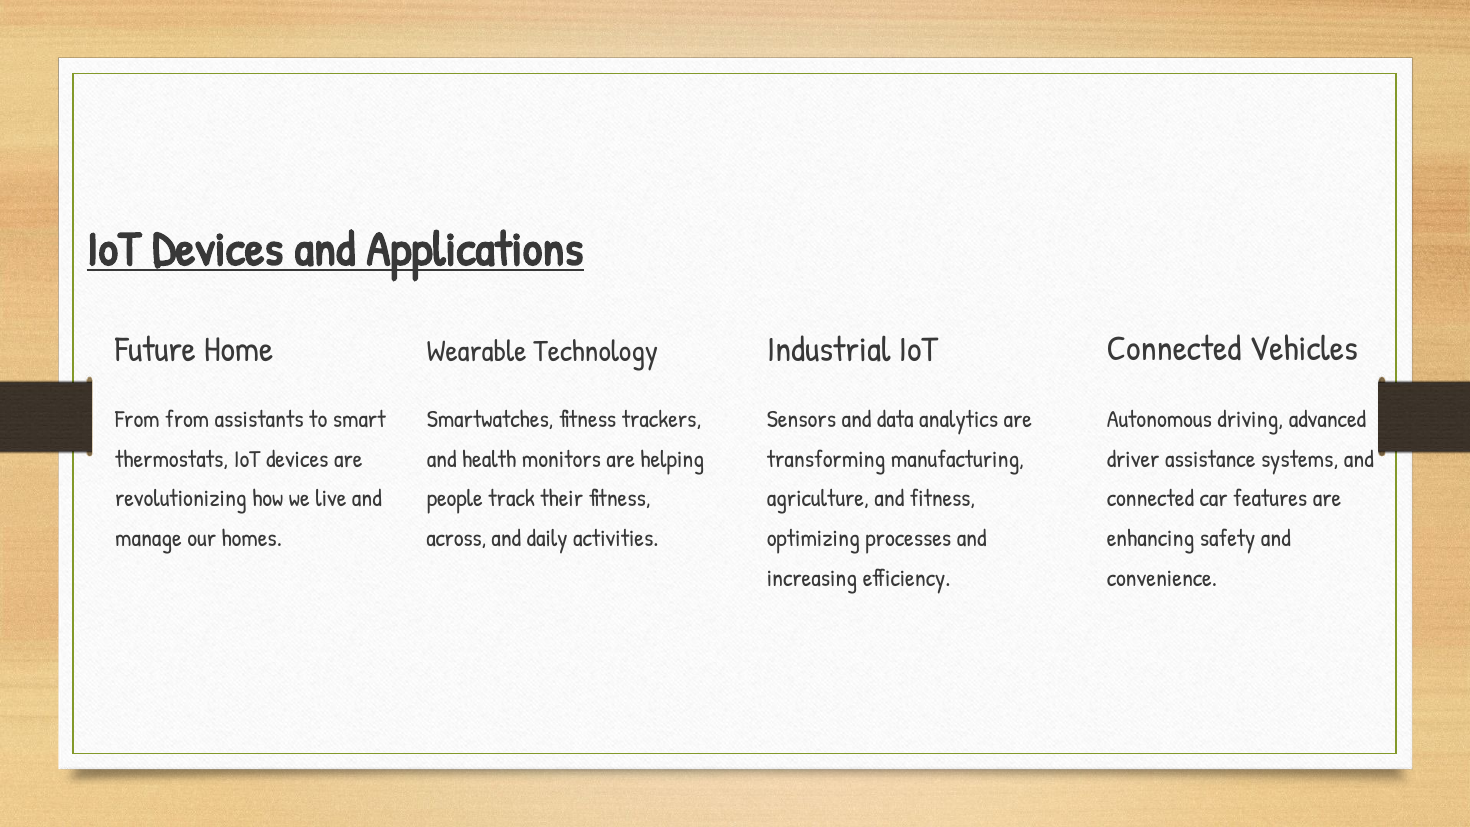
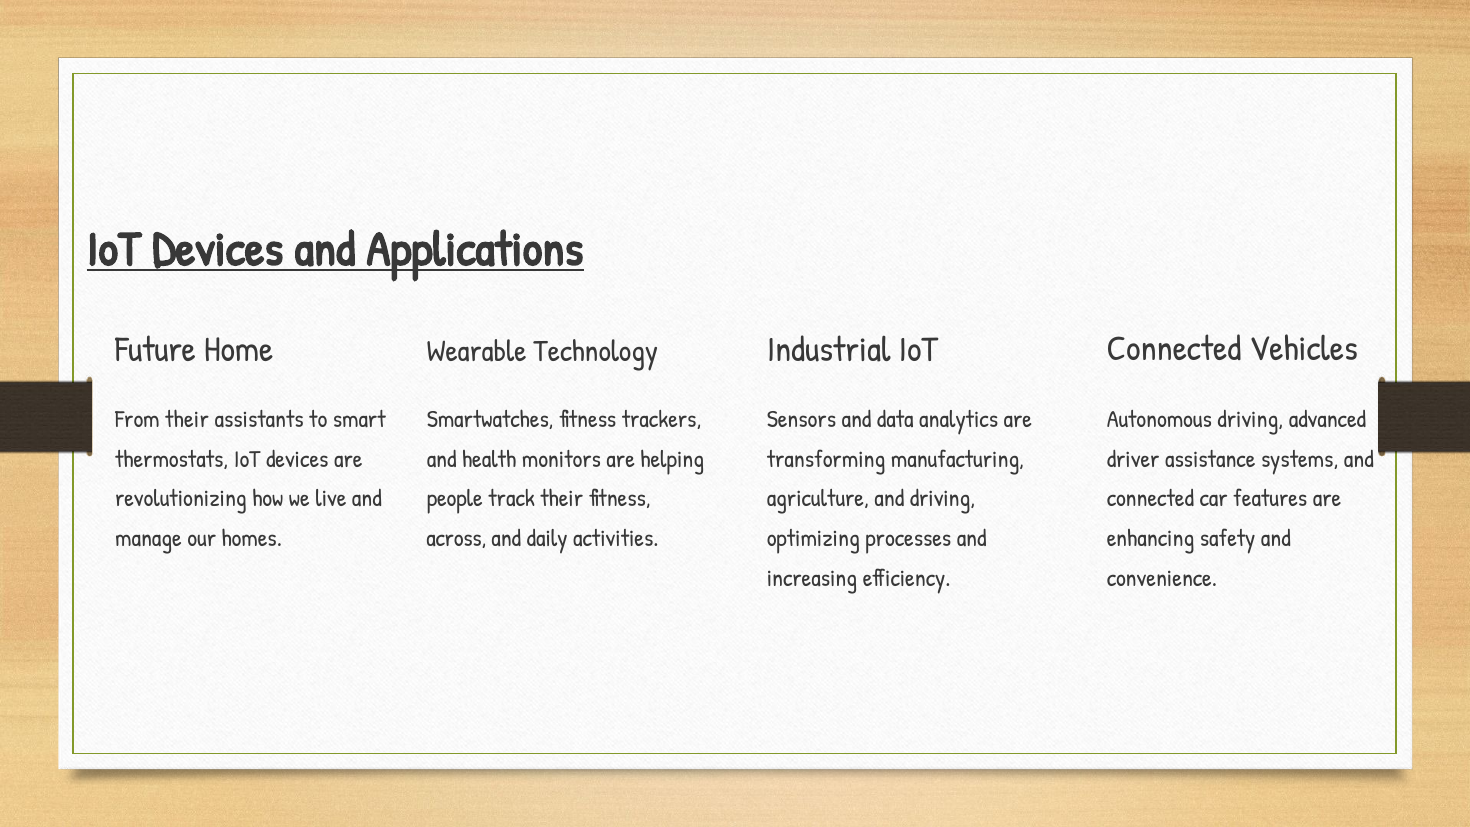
From from: from -> their
and fitness: fitness -> driving
